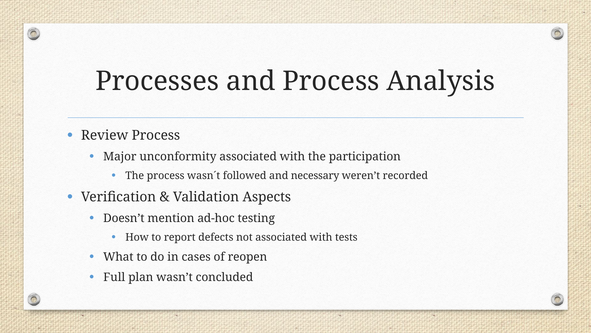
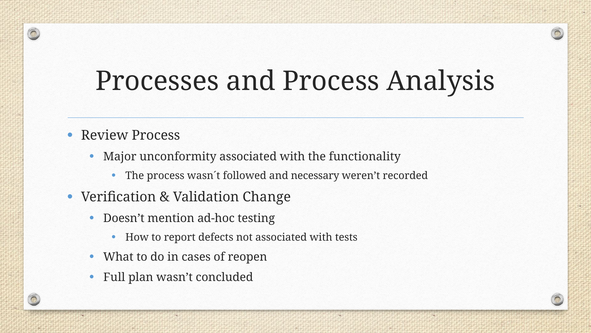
participation: participation -> functionality
Aspects: Aspects -> Change
